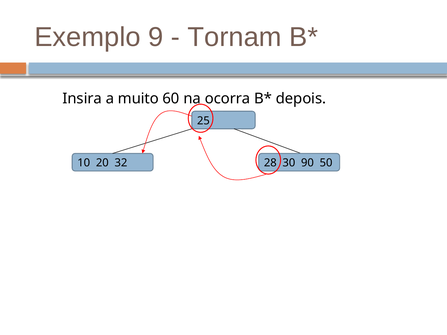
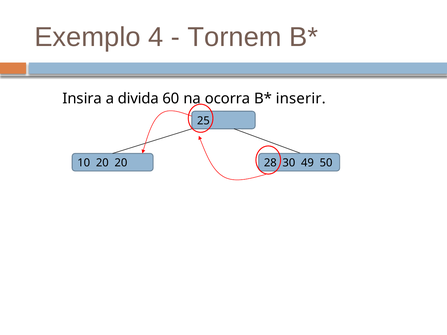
9: 9 -> 4
Tornam: Tornam -> Tornem
muito: muito -> divida
depois: depois -> inserir
20 32: 32 -> 20
90: 90 -> 49
